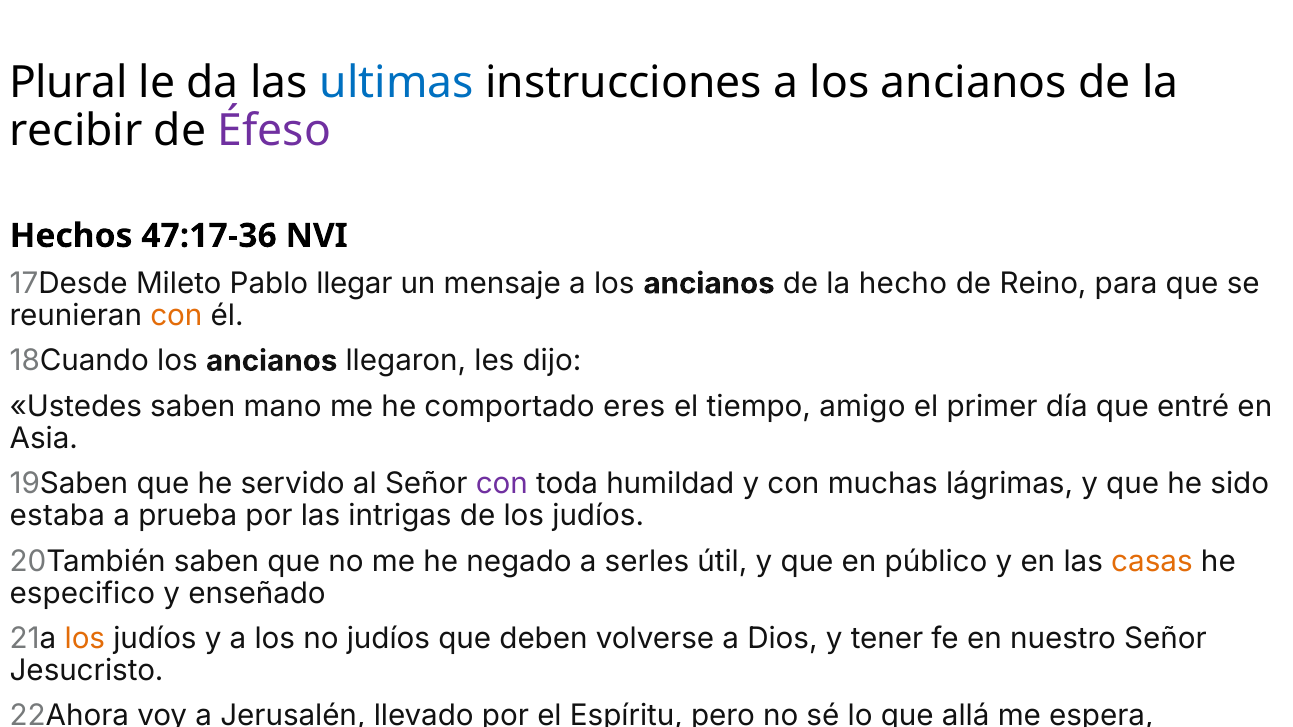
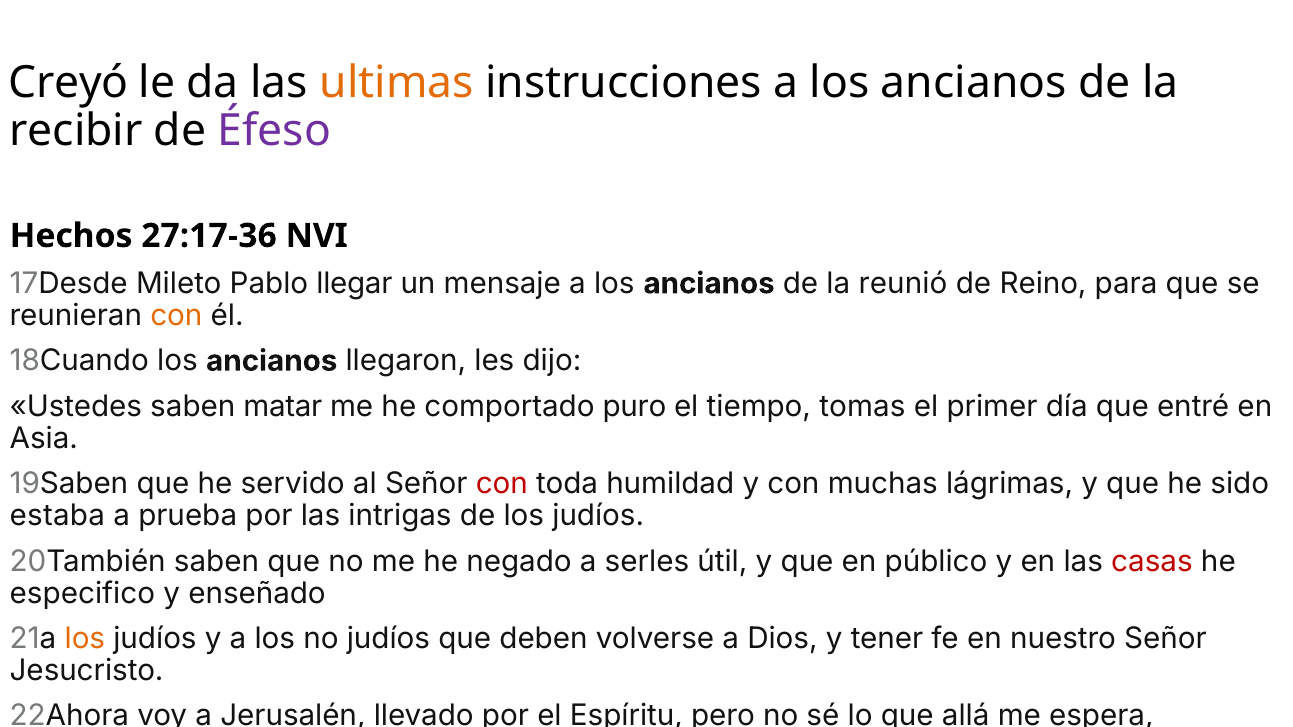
Plural: Plural -> Creyó
ultimas colour: blue -> orange
47:17-36: 47:17-36 -> 27:17-36
hecho: hecho -> reunió
mano: mano -> matar
eres: eres -> puro
amigo: amigo -> tomas
con at (502, 484) colour: purple -> red
casas colour: orange -> red
